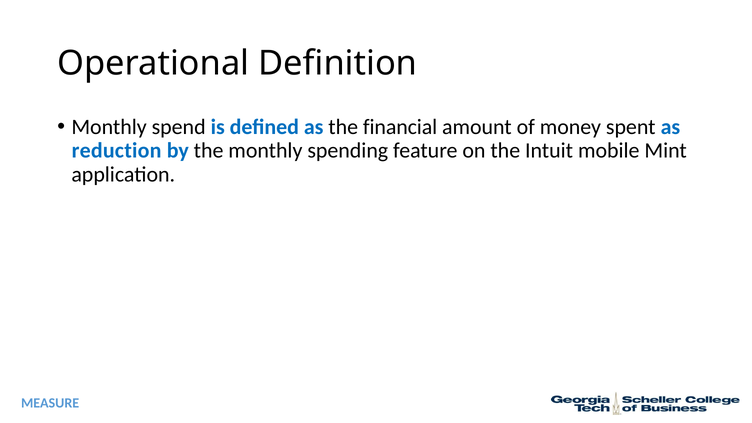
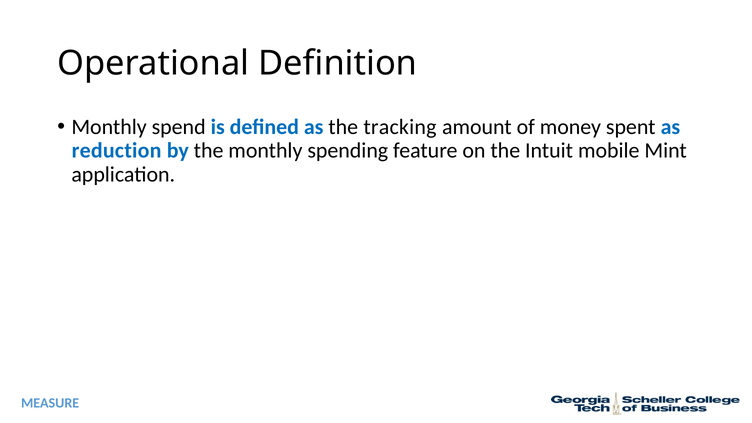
financial: financial -> tracking
